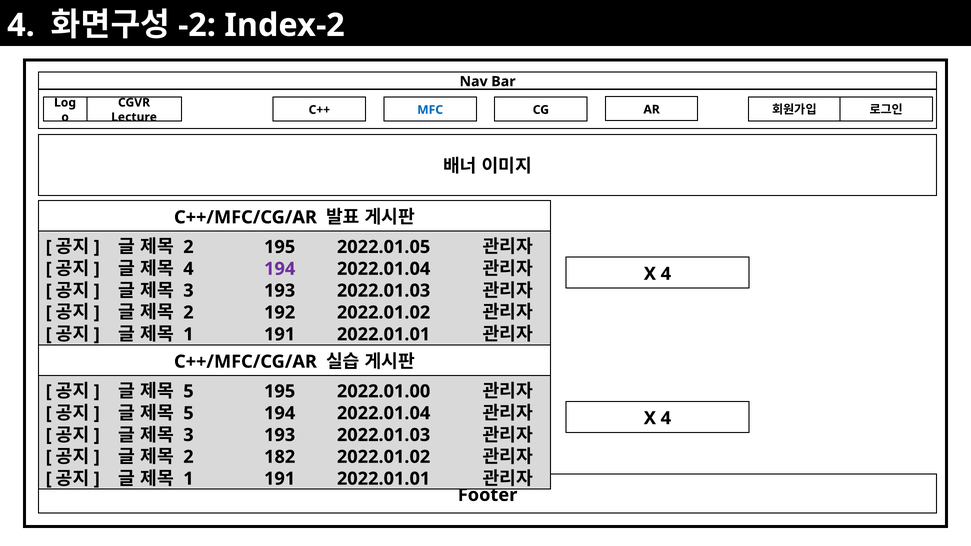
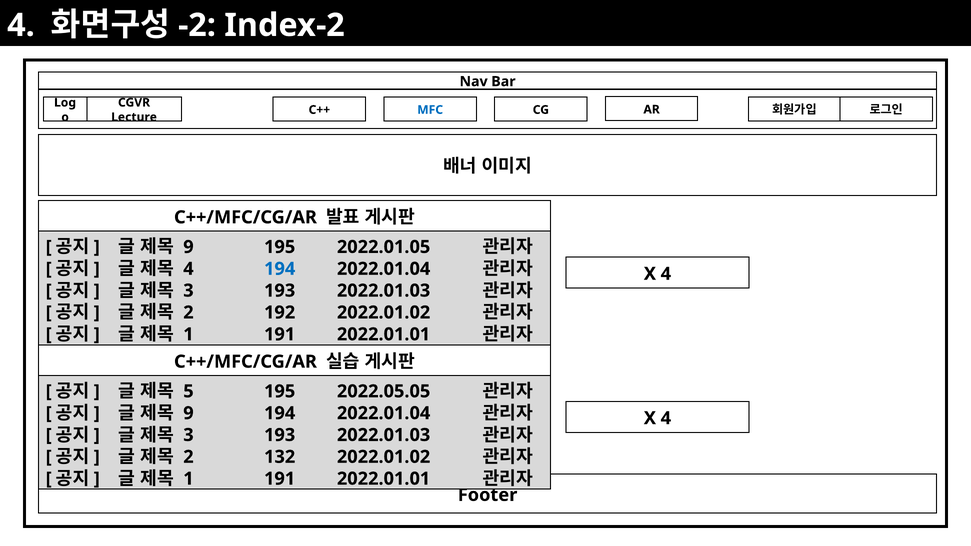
2 at (188, 247): 2 -> 9
194 at (280, 269) colour: purple -> blue
2022.01.00: 2022.01.00 -> 2022.05.05
5 at (188, 413): 5 -> 9
182: 182 -> 132
